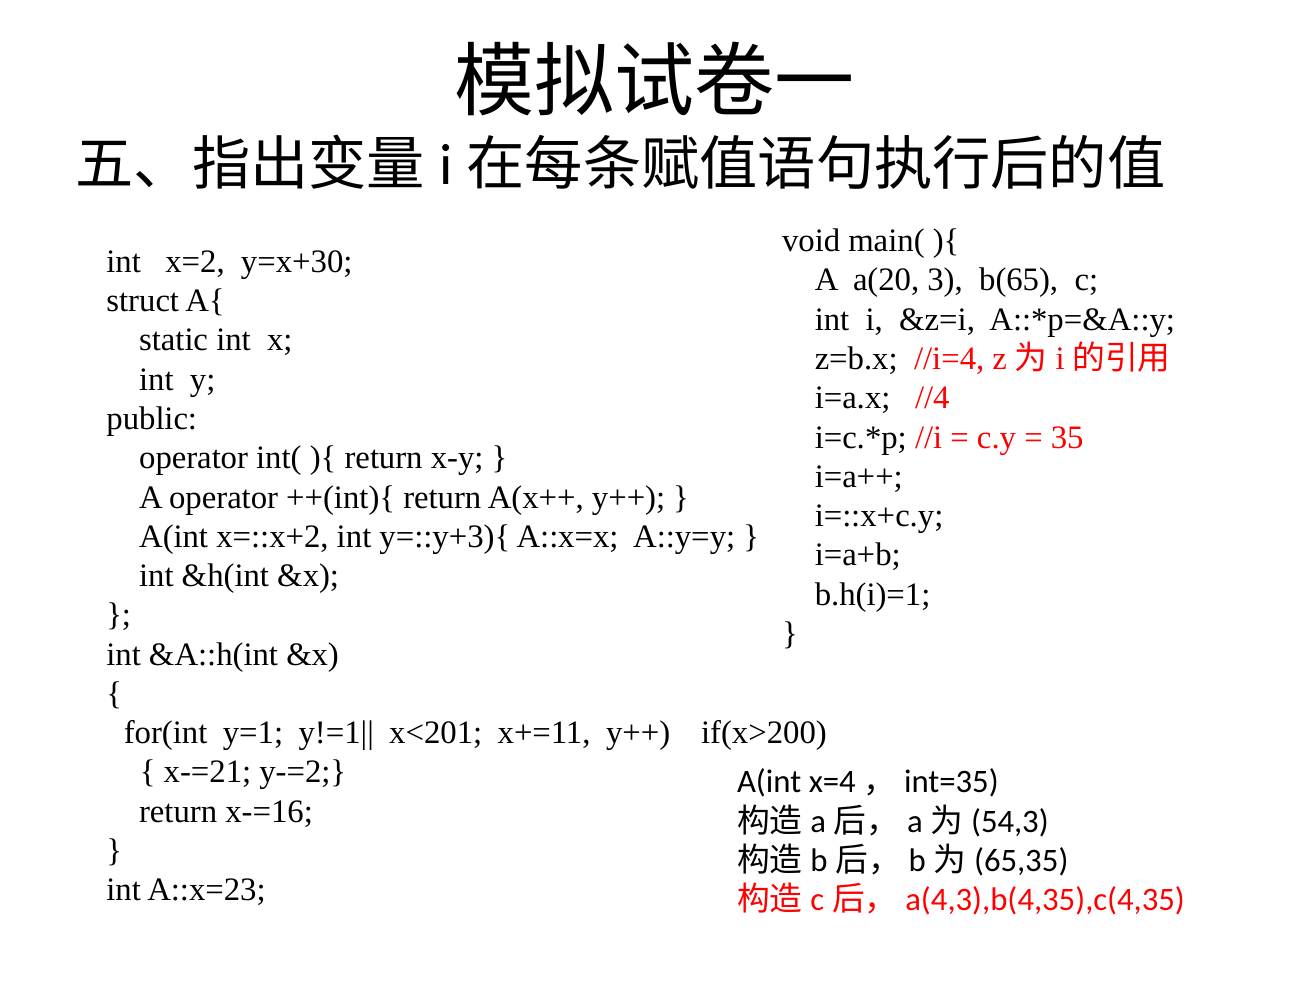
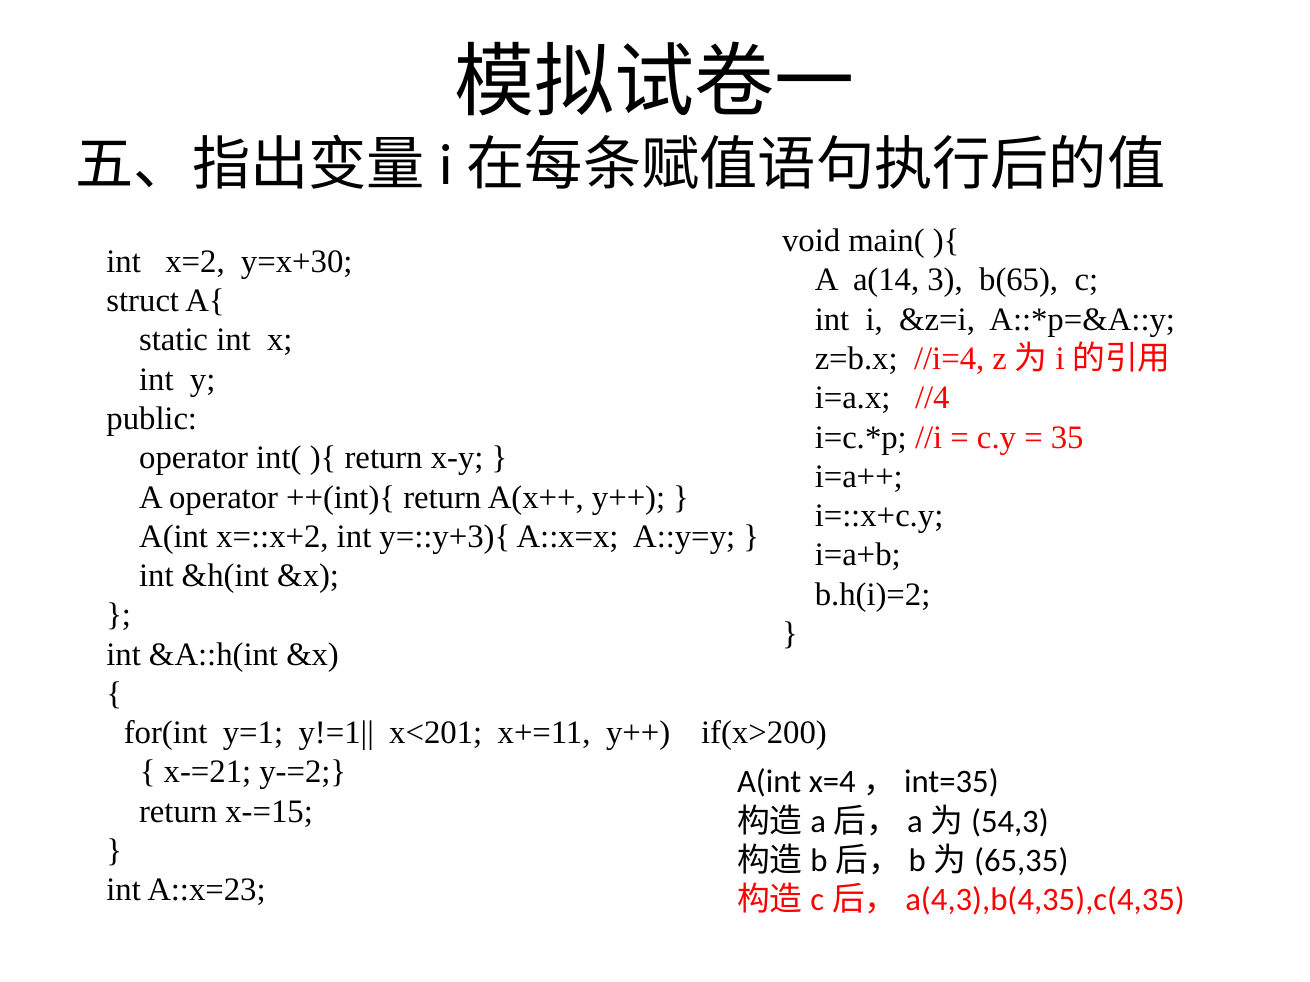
a(20: a(20 -> a(14
b.h(i)=1: b.h(i)=1 -> b.h(i)=2
x-=16: x-=16 -> x-=15
